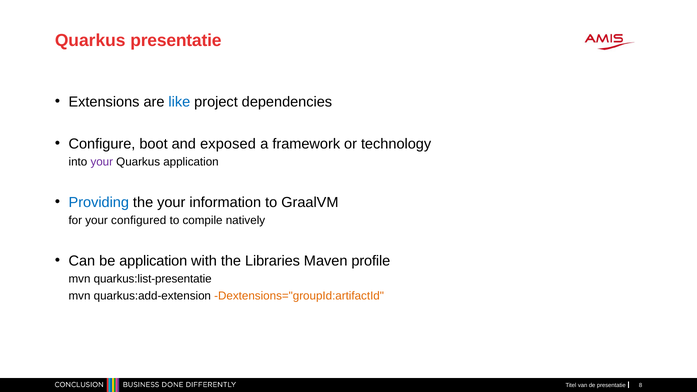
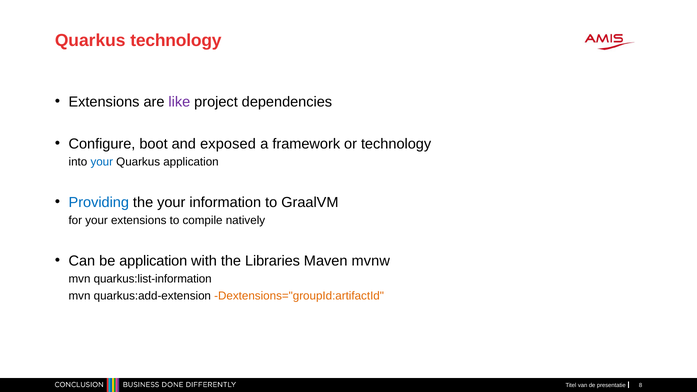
Quarkus presentatie: presentatie -> technology
like colour: blue -> purple
your at (102, 162) colour: purple -> blue
your configured: configured -> extensions
profile: profile -> mvnw
quarkus:list-presentatie: quarkus:list-presentatie -> quarkus:list-information
